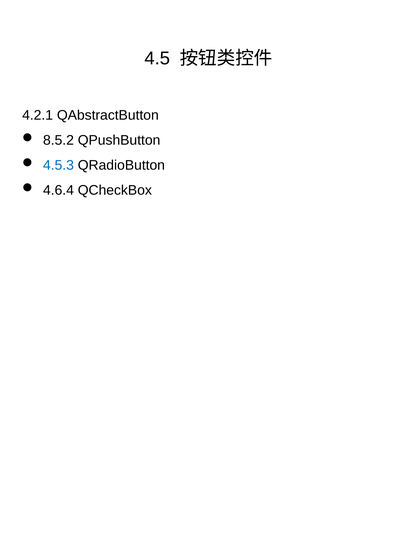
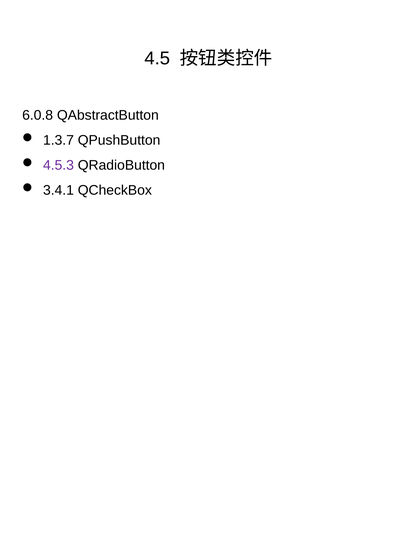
4.2.1: 4.2.1 -> 6.0.8
8.5.2: 8.5.2 -> 1.3.7
4.5.3 colour: blue -> purple
4.6.4: 4.6.4 -> 3.4.1
